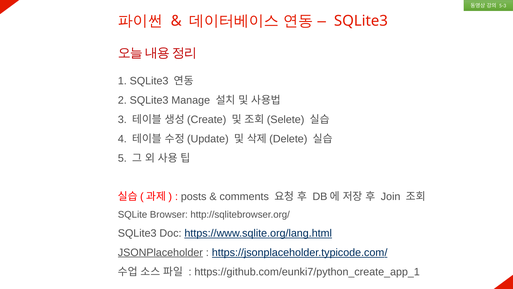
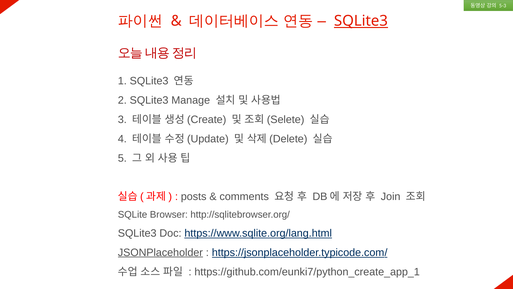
SQLite3 at (361, 21) underline: none -> present
